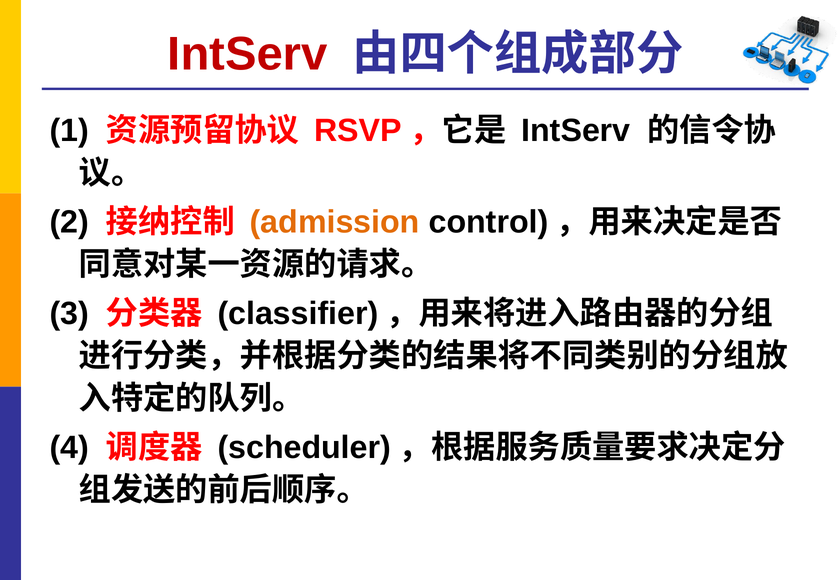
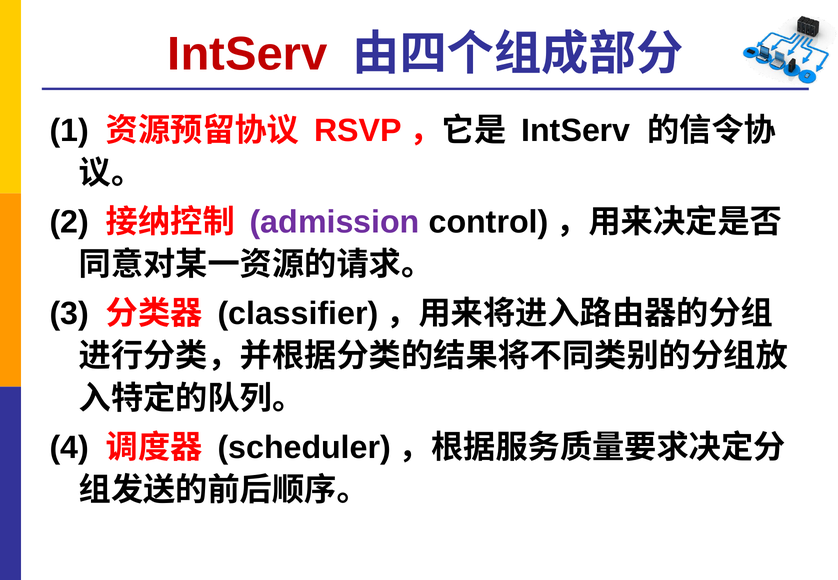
admission colour: orange -> purple
